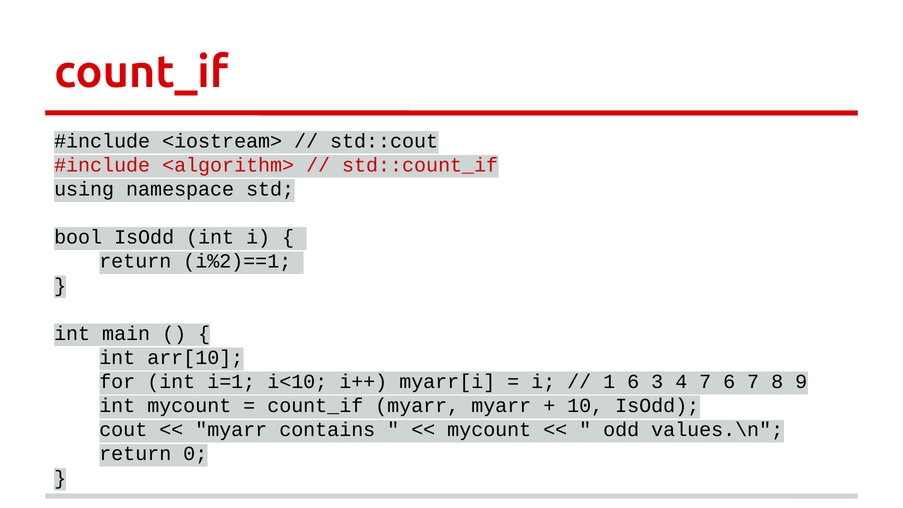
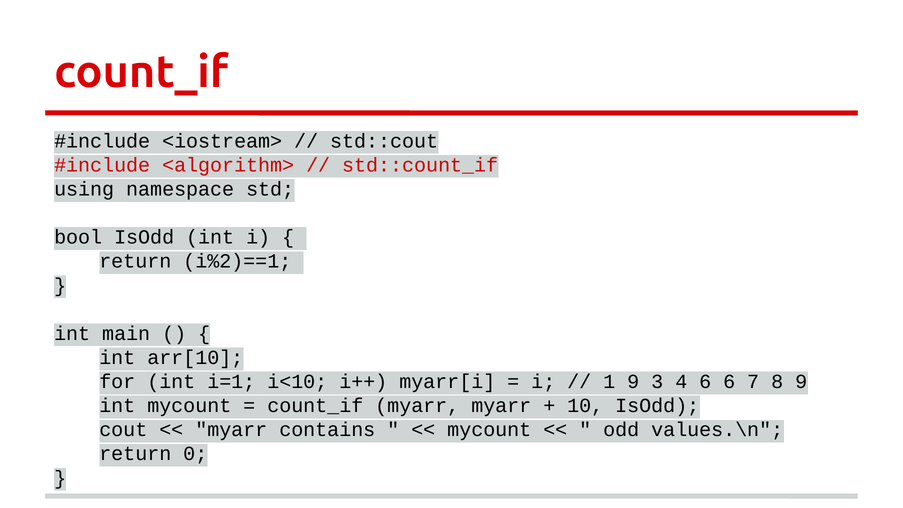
1 6: 6 -> 9
4 7: 7 -> 6
